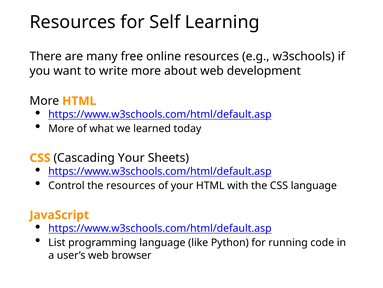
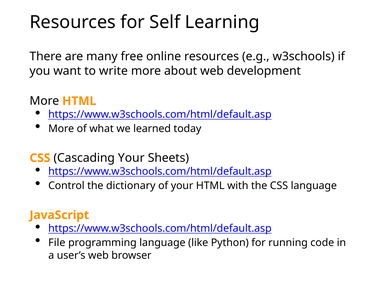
the resources: resources -> dictionary
List: List -> File
